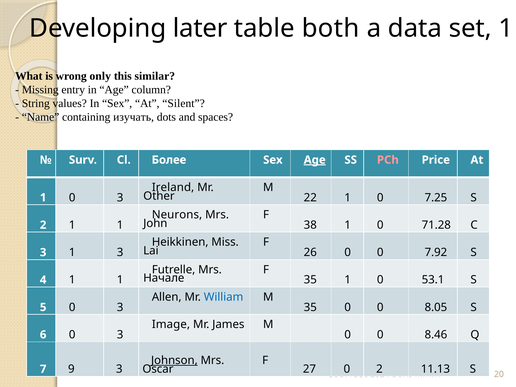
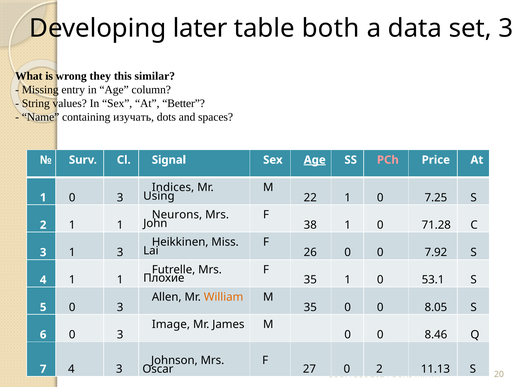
set 1: 1 -> 3
only: only -> they
Silent: Silent -> Better
Более: Более -> Signal
Ireland: Ireland -> Indices
Other: Other -> Using
Начале: Начале -> Плохие
William colour: blue -> orange
Johnson underline: present -> none
7 9: 9 -> 4
